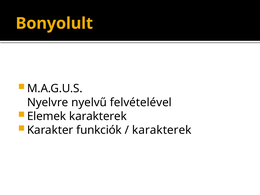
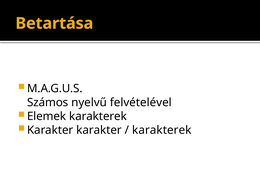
Bonyolult: Bonyolult -> Betartása
Nyelvre: Nyelvre -> Számos
Karakter funkciók: funkciók -> karakter
